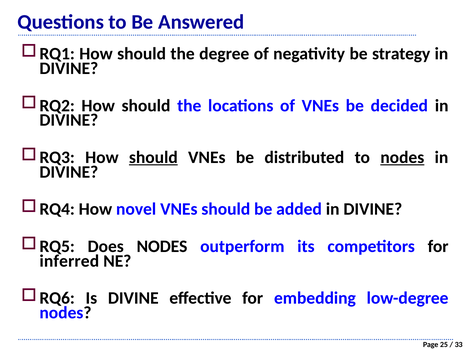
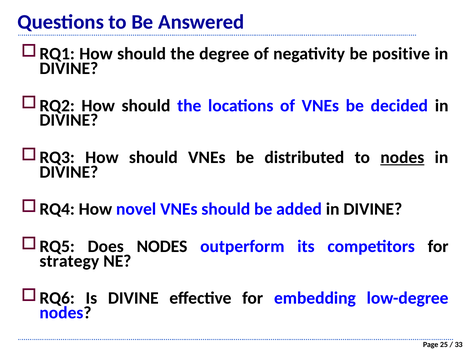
strategy: strategy -> positive
should at (153, 158) underline: present -> none
inferred: inferred -> strategy
